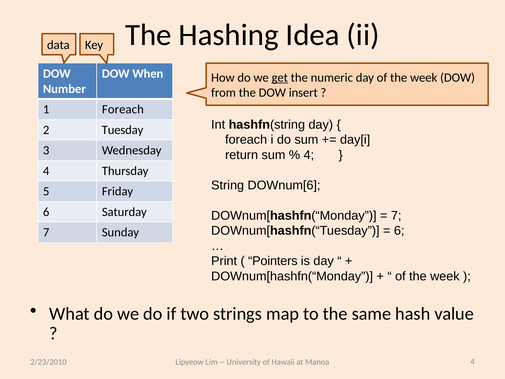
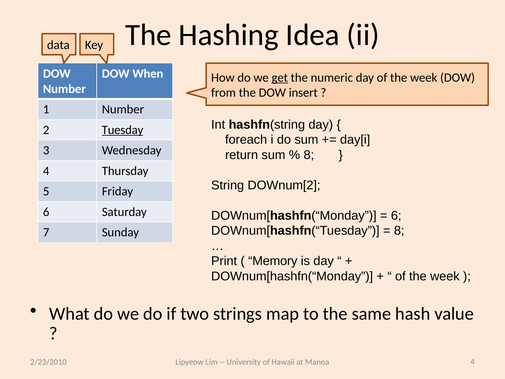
1 Foreach: Foreach -> Number
Tuesday underline: none -> present
4 at (309, 155): 4 -> 8
DOWnum[6: DOWnum[6 -> DOWnum[2
7 at (396, 215): 7 -> 6
6 at (399, 231): 6 -> 8
Pointers: Pointers -> Memory
